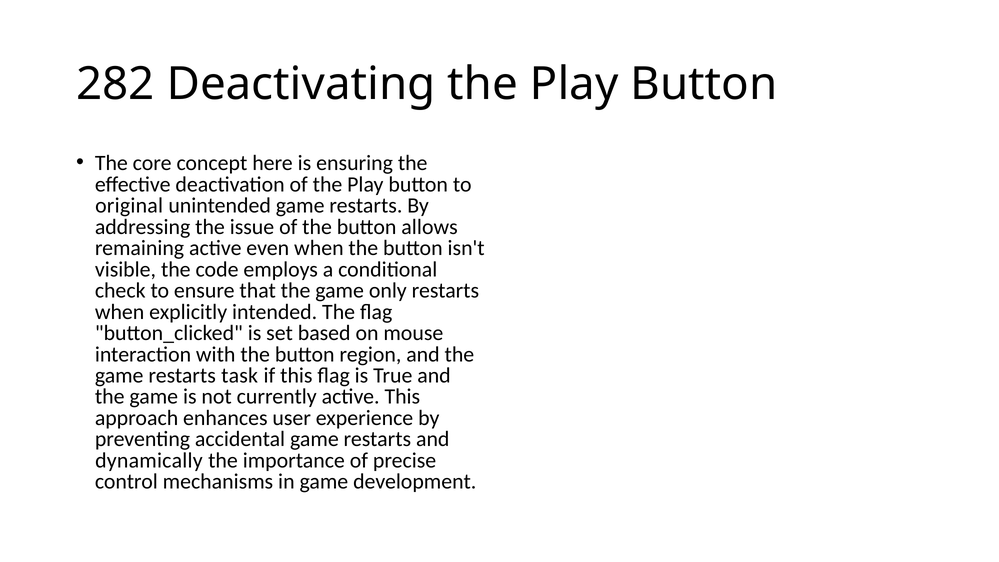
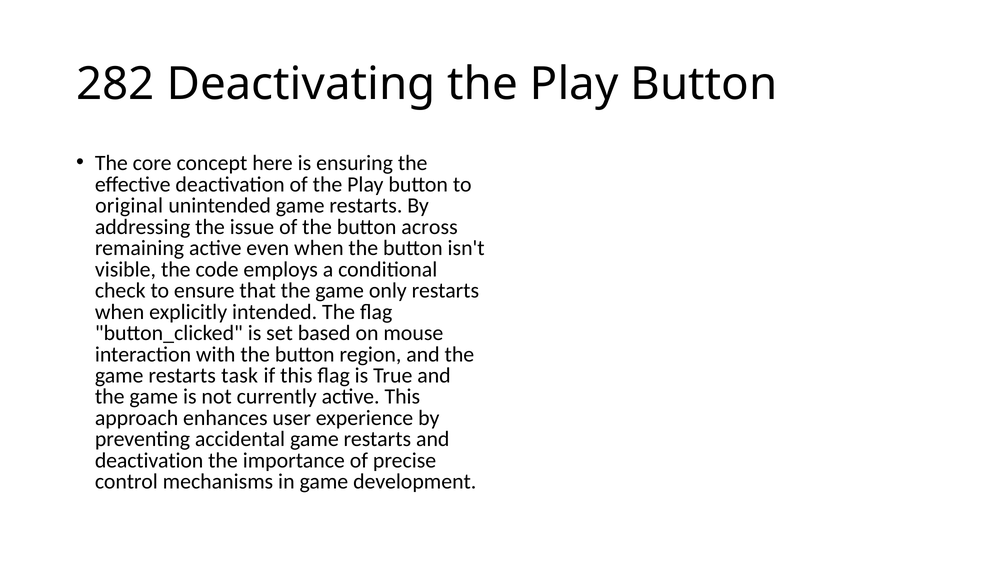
allows: allows -> across
dynamically at (149, 460): dynamically -> deactivation
